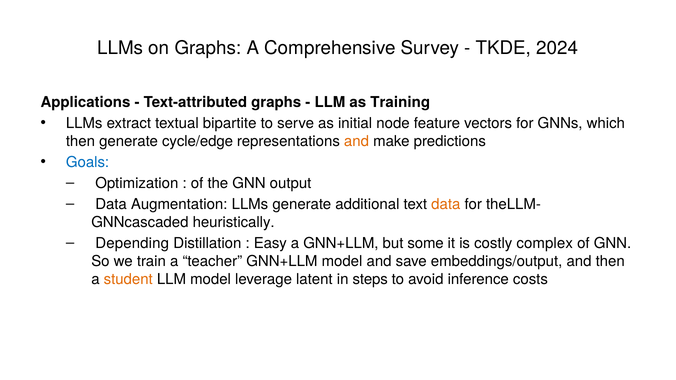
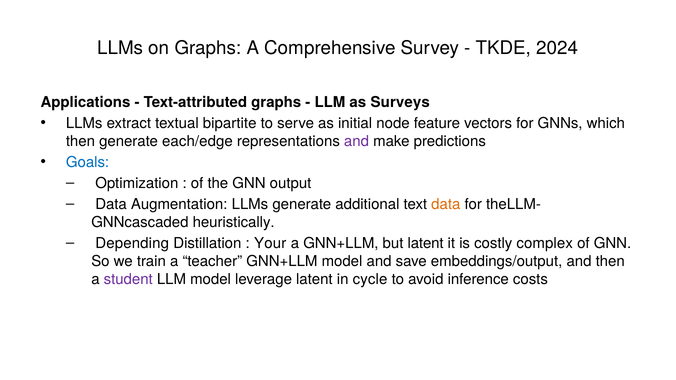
Training: Training -> Surveys
cycle/edge: cycle/edge -> each/edge
and at (356, 141) colour: orange -> purple
Easy: Easy -> Your
but some: some -> latent
student colour: orange -> purple
steps: steps -> cycle
